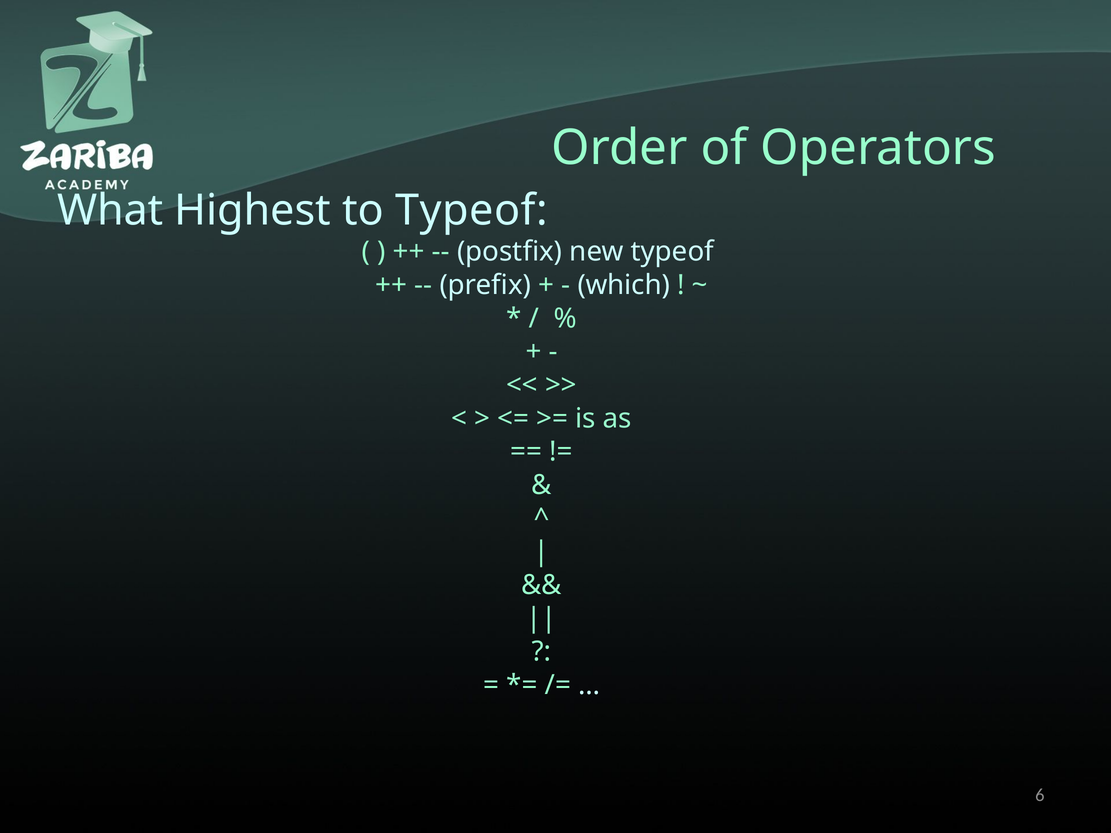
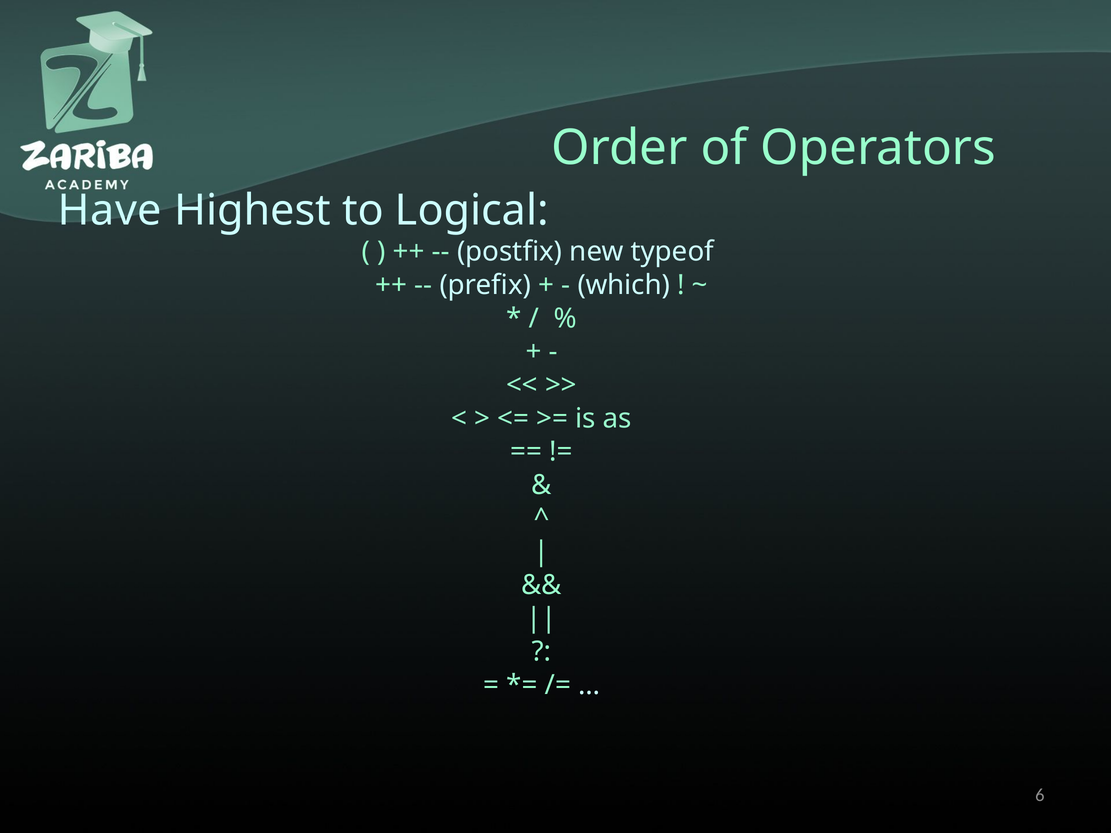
What: What -> Have
to Typeof: Typeof -> Logical
